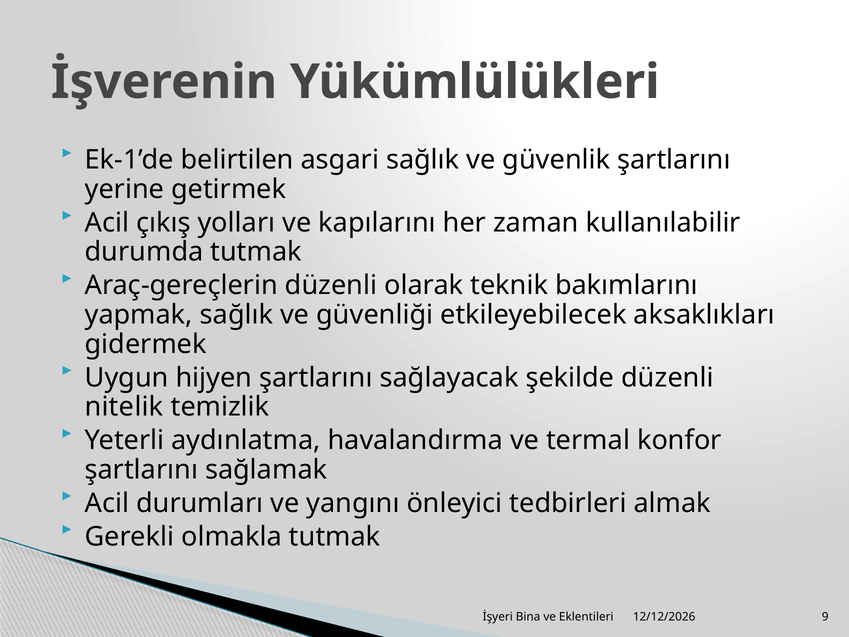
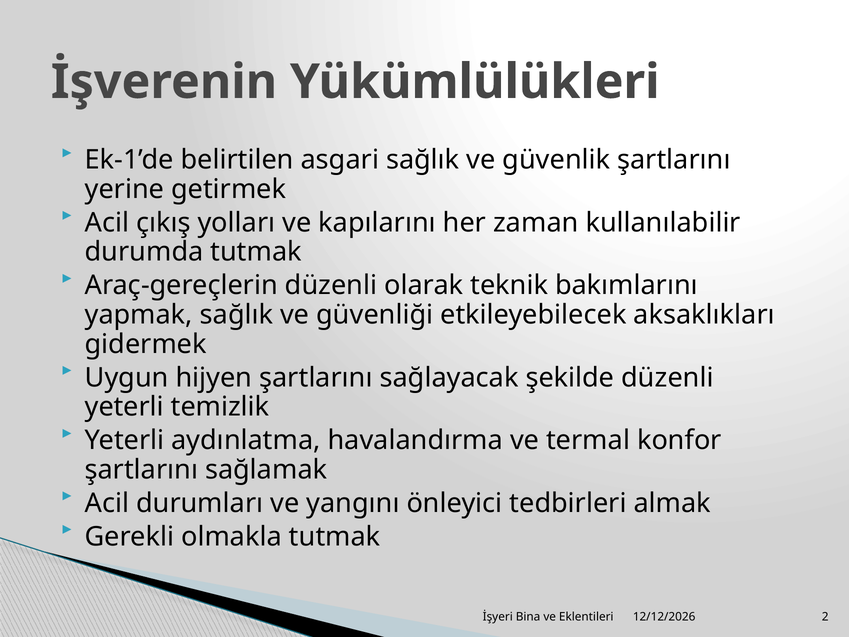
nitelik at (124, 407): nitelik -> yeterli
9: 9 -> 2
